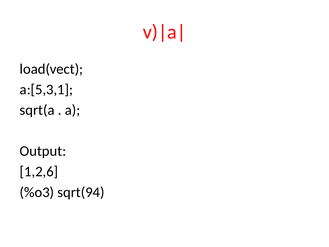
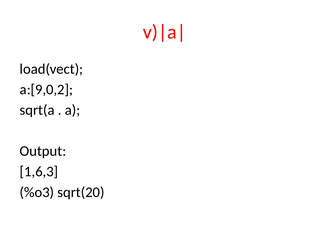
a:[5,3,1: a:[5,3,1 -> a:[9,0,2
1,2,6: 1,2,6 -> 1,6,3
sqrt(94: sqrt(94 -> sqrt(20
